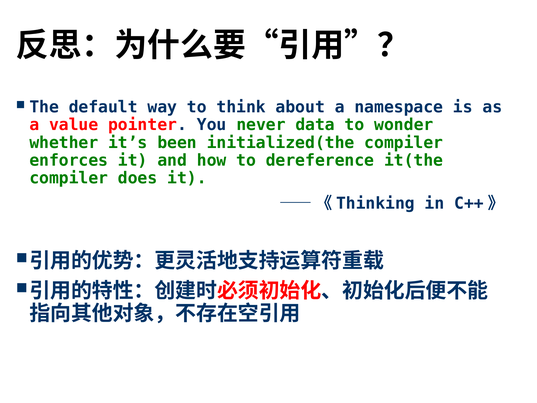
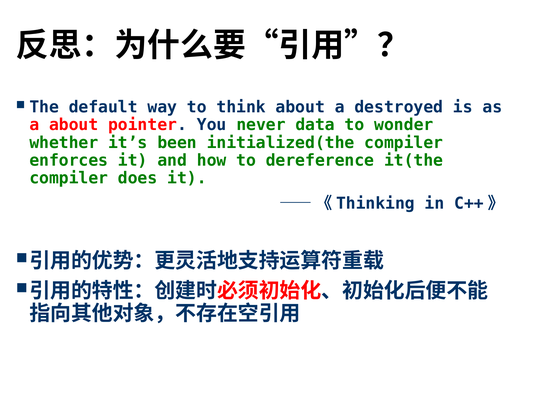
namespace: namespace -> destroyed
a value: value -> about
